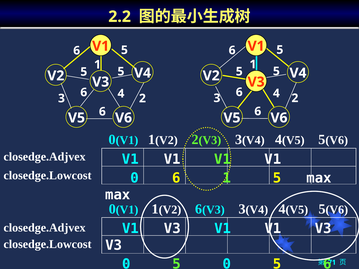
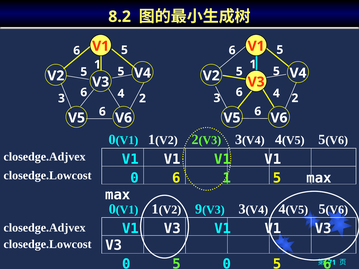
2.2: 2.2 -> 8.2
V2 6: 6 -> 9
